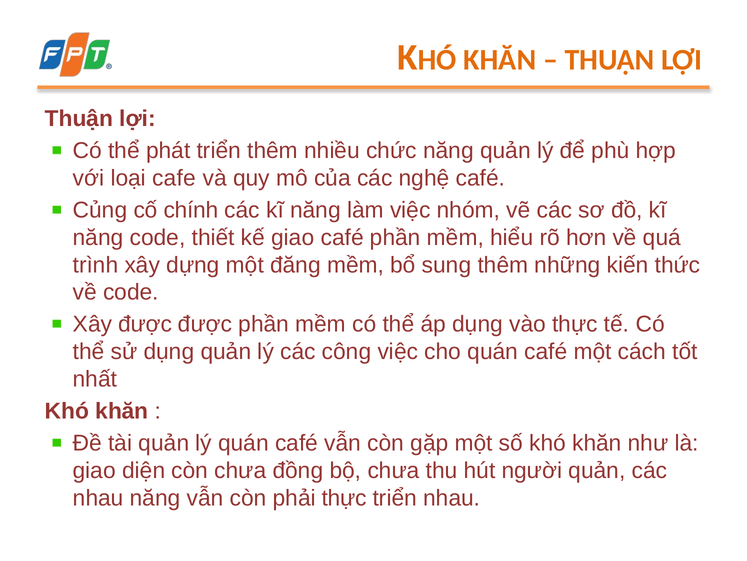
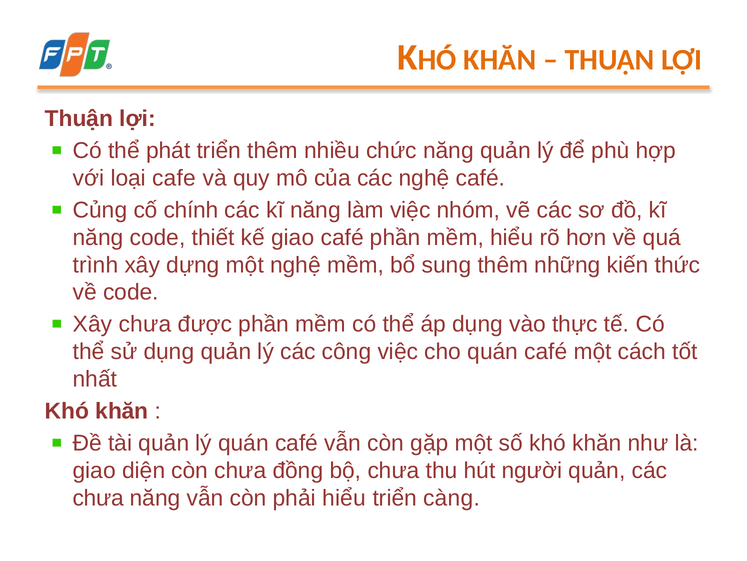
một đăng: đăng -> nghệ
Xây được: được -> chưa
nhau at (98, 497): nhau -> chưa
phải thực: thực -> hiểu
triển nhau: nhau -> càng
